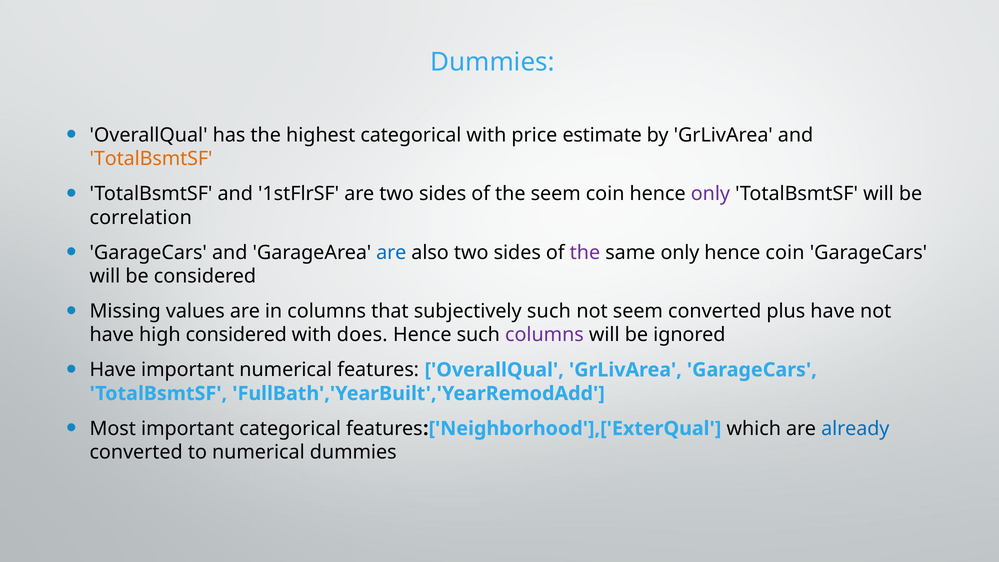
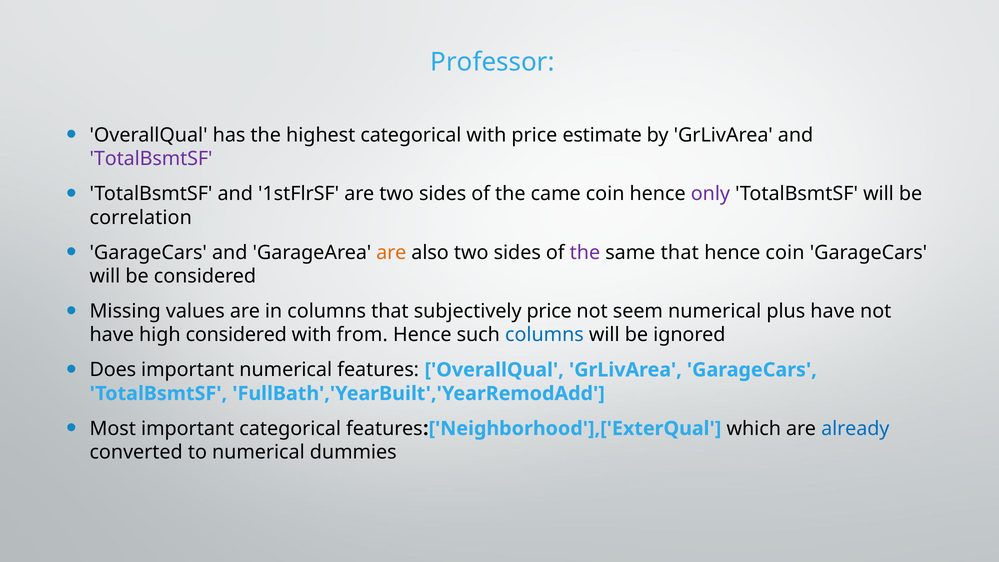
Dummies at (493, 62): Dummies -> Professor
TotalBsmtSF at (151, 159) colour: orange -> purple
the seem: seem -> came
are at (391, 252) colour: blue -> orange
same only: only -> that
subjectively such: such -> price
seem converted: converted -> numerical
does: does -> from
columns at (544, 335) colour: purple -> blue
Have at (113, 370): Have -> Does
